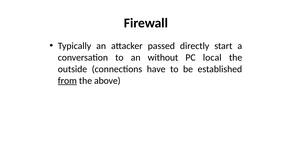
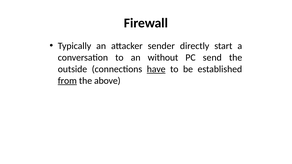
passed: passed -> sender
local: local -> send
have underline: none -> present
